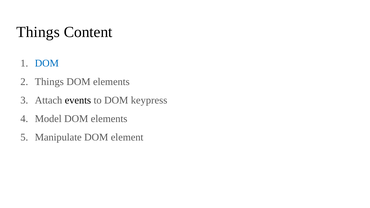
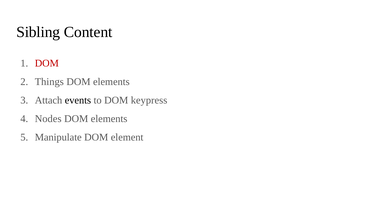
Things at (38, 32): Things -> Sibling
DOM at (47, 63) colour: blue -> red
Model: Model -> Nodes
